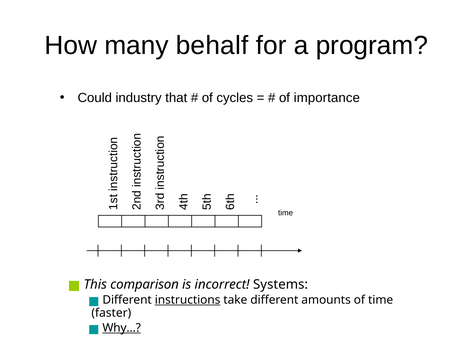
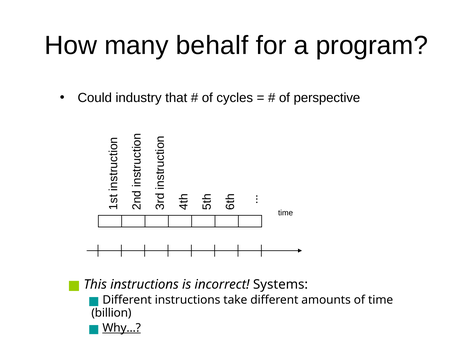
importance: importance -> perspective
This comparison: comparison -> instructions
instructions at (188, 300) underline: present -> none
faster: faster -> billion
